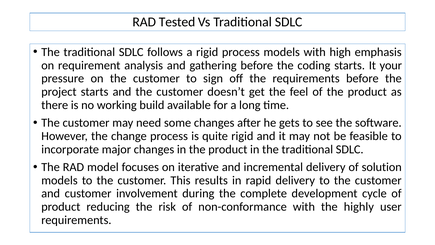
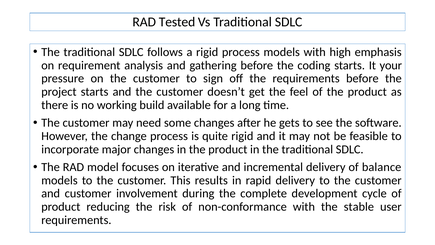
solution: solution -> balance
highly: highly -> stable
